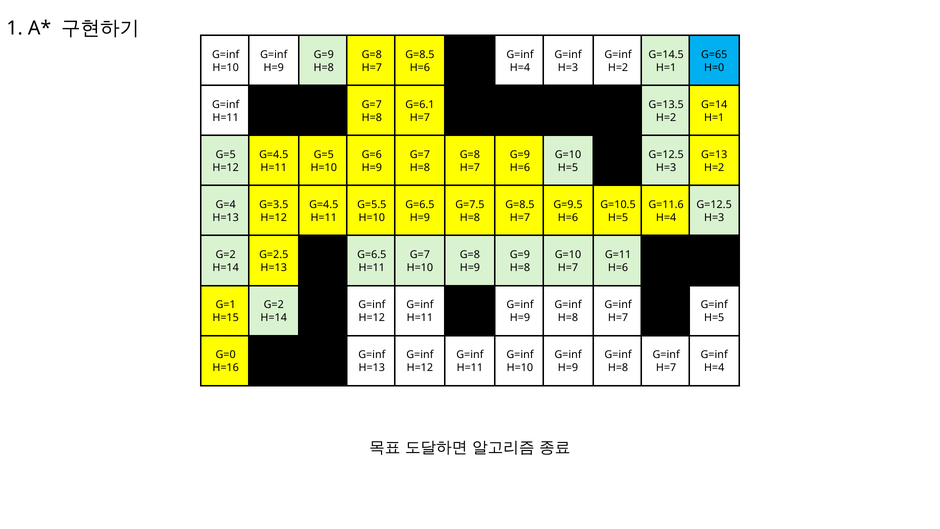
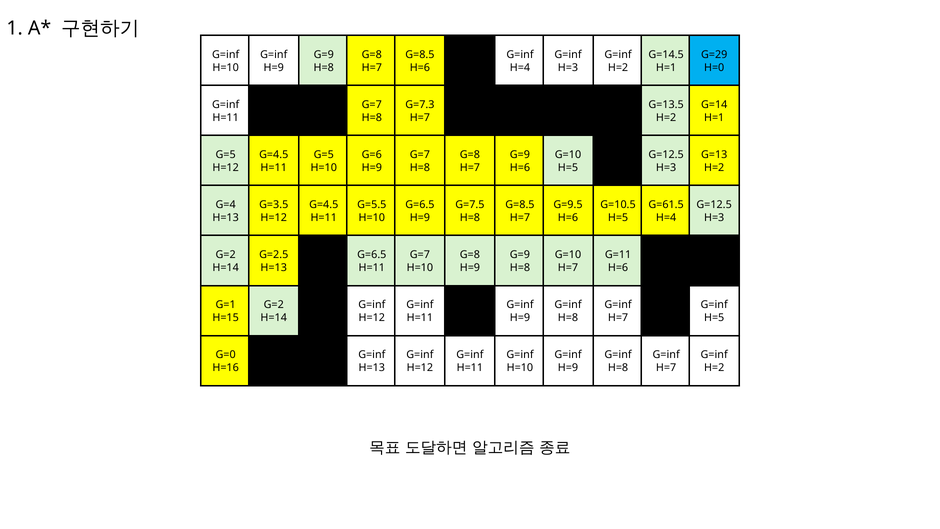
G=65: G=65 -> G=29
G=6.1: G=6.1 -> G=7.3
G=11.6: G=11.6 -> G=61.5
H=4 at (714, 368): H=4 -> H=2
